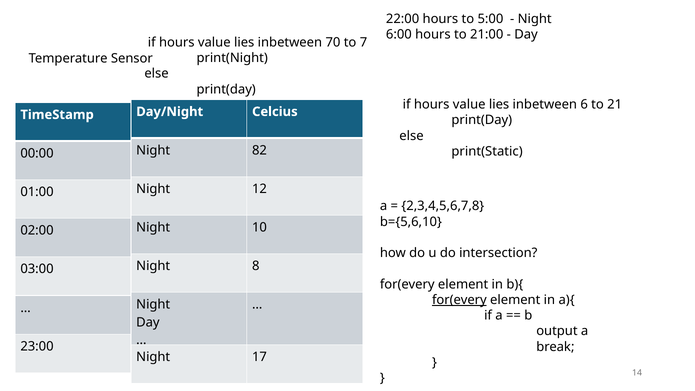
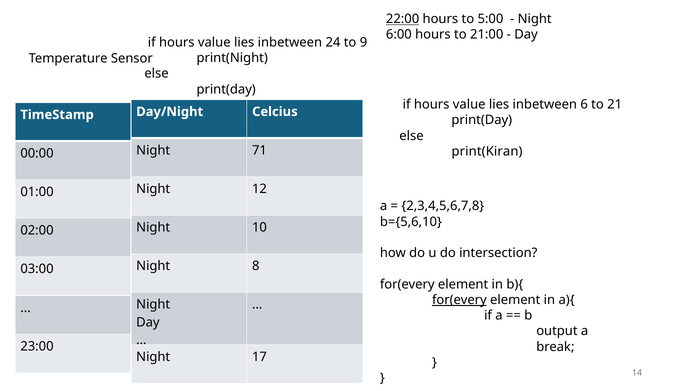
22:00 underline: none -> present
70: 70 -> 24
7: 7 -> 9
82: 82 -> 71
print(Static: print(Static -> print(Kiran
